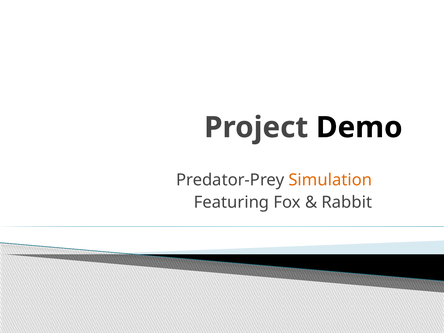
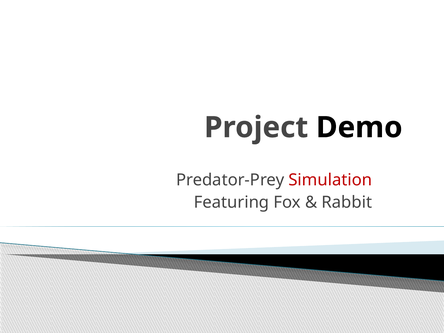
Simulation colour: orange -> red
